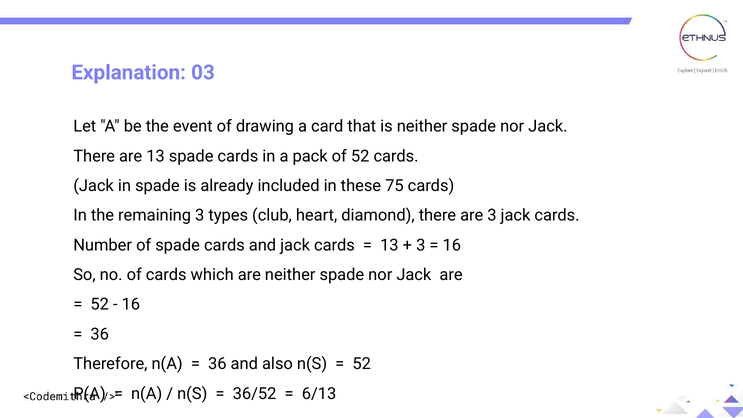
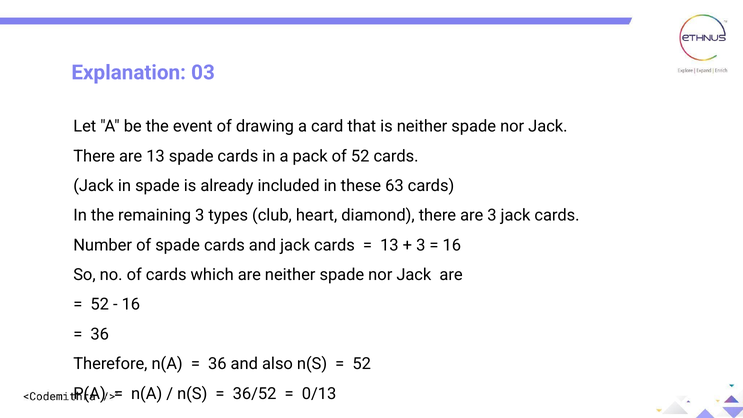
75: 75 -> 63
6/13: 6/13 -> 0/13
